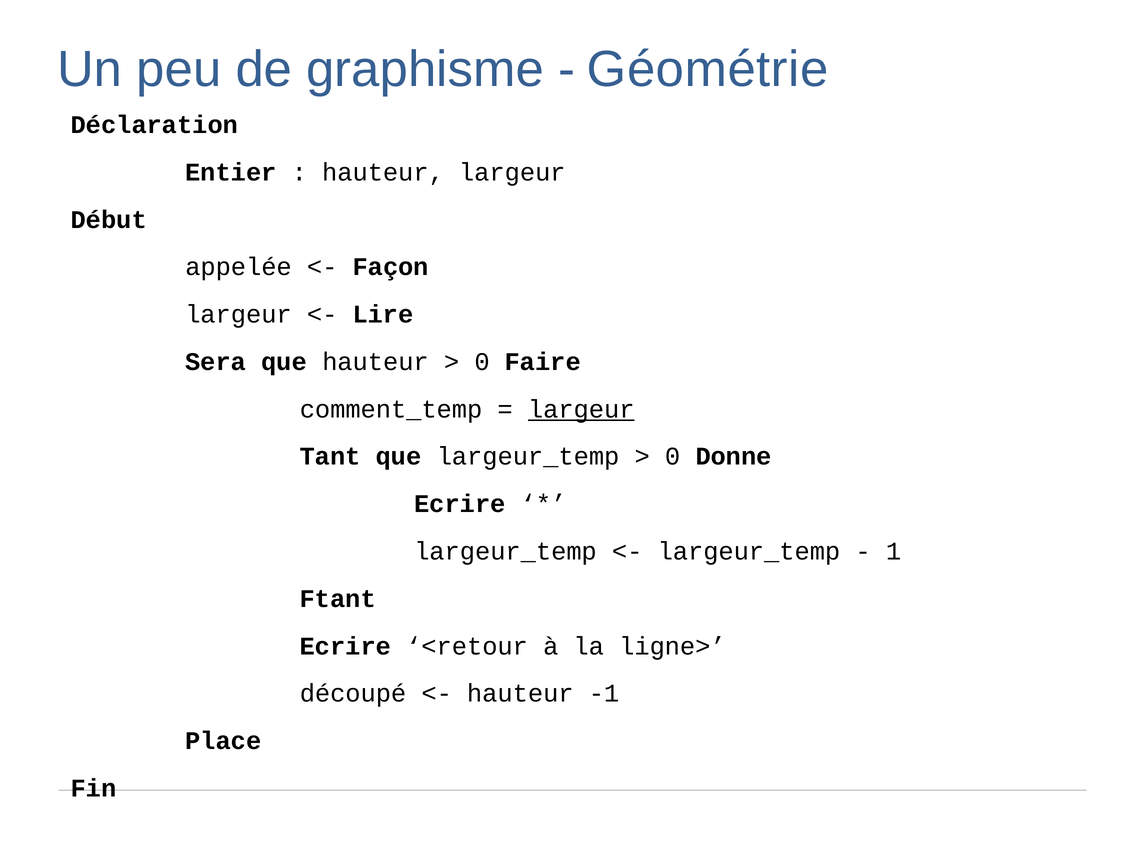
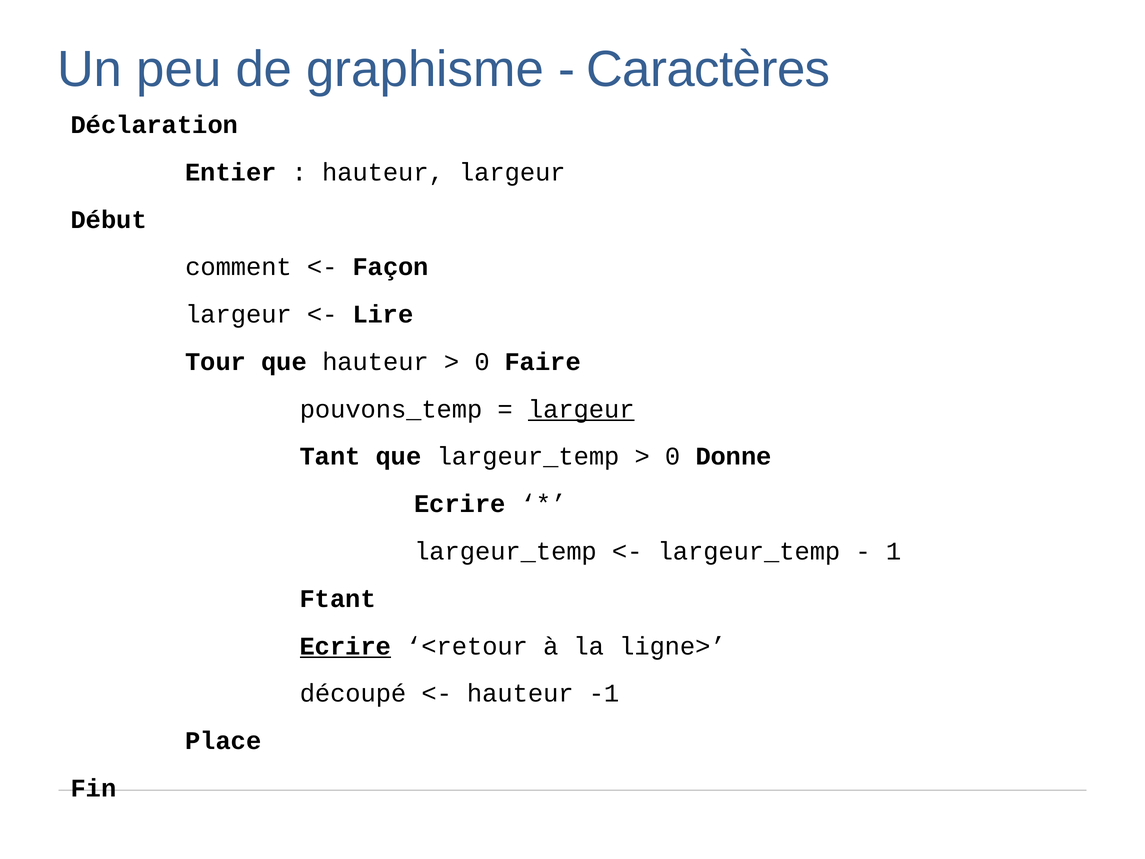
Géométrie: Géométrie -> Caractères
appelée: appelée -> comment
Sera: Sera -> Tour
comment_temp: comment_temp -> pouvons_temp
Ecrire at (345, 646) underline: none -> present
